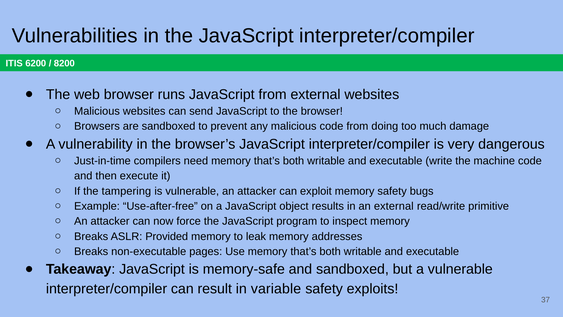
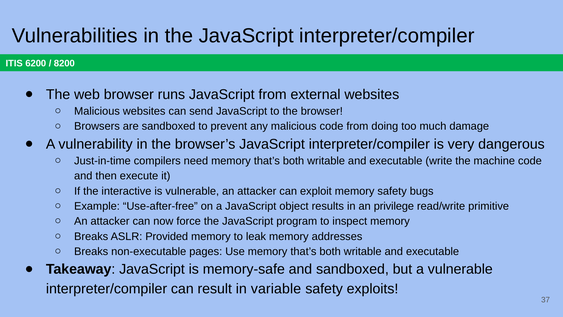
tampering: tampering -> interactive
an external: external -> privilege
